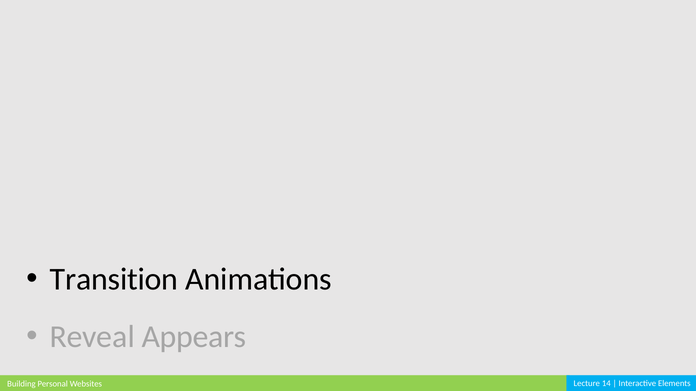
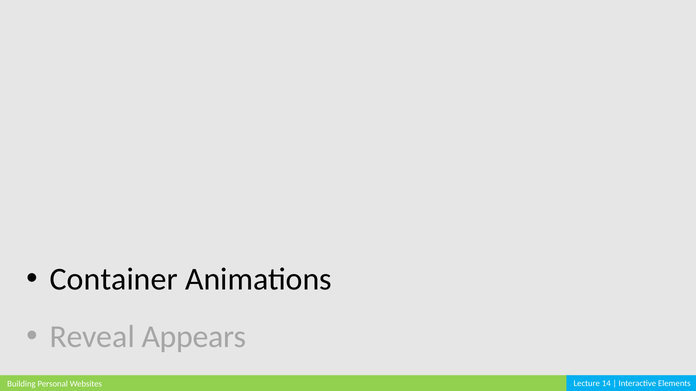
Transition: Transition -> Container
